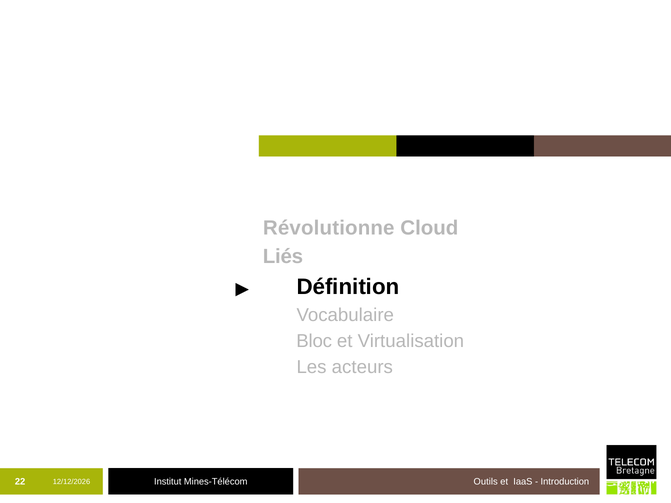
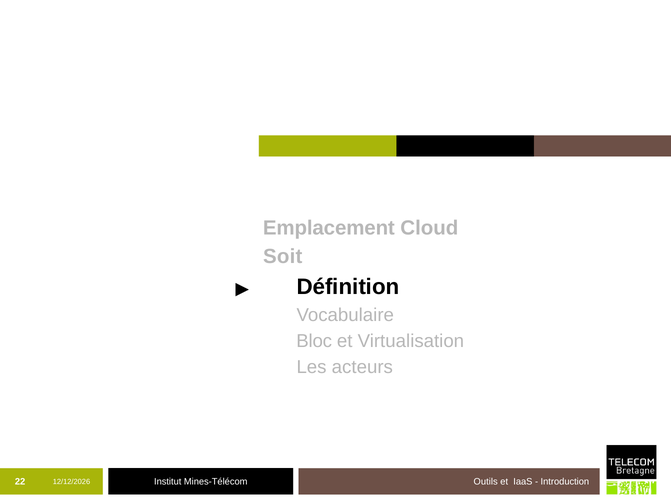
Révolutionne: Révolutionne -> Emplacement
Liés: Liés -> Soit
